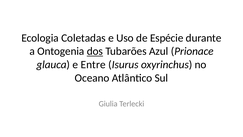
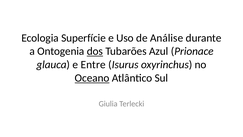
Coletadas: Coletadas -> Superfície
Espécie: Espécie -> Análise
Oceano underline: none -> present
